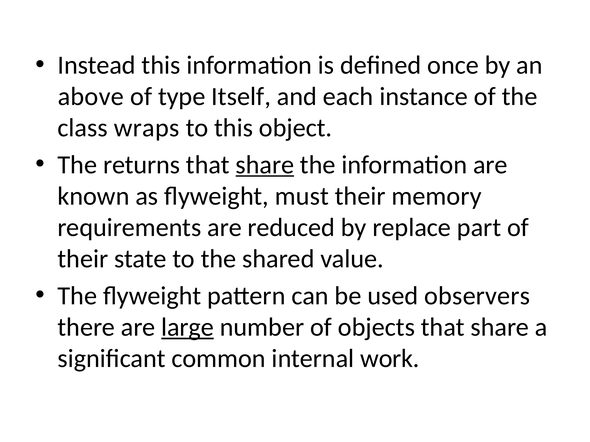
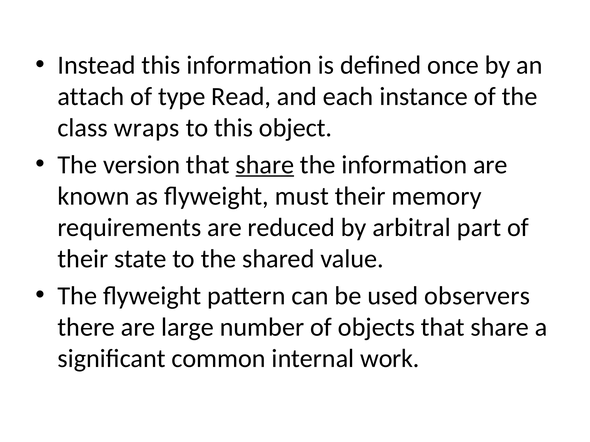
above: above -> attach
Itself: Itself -> Read
returns: returns -> version
replace: replace -> arbitral
large underline: present -> none
